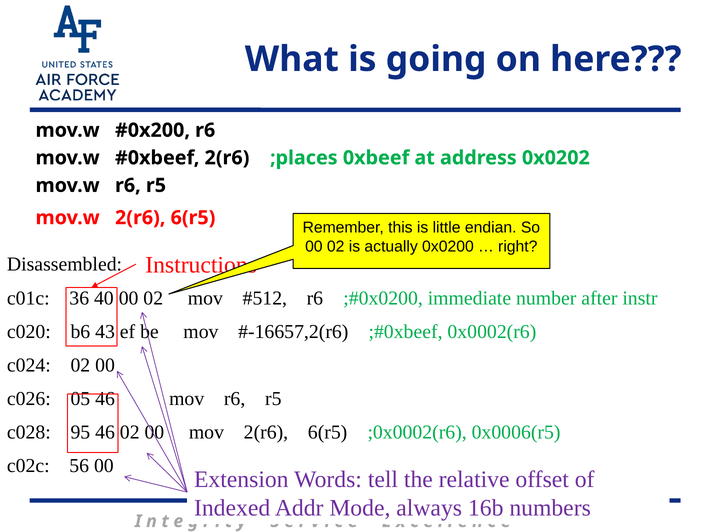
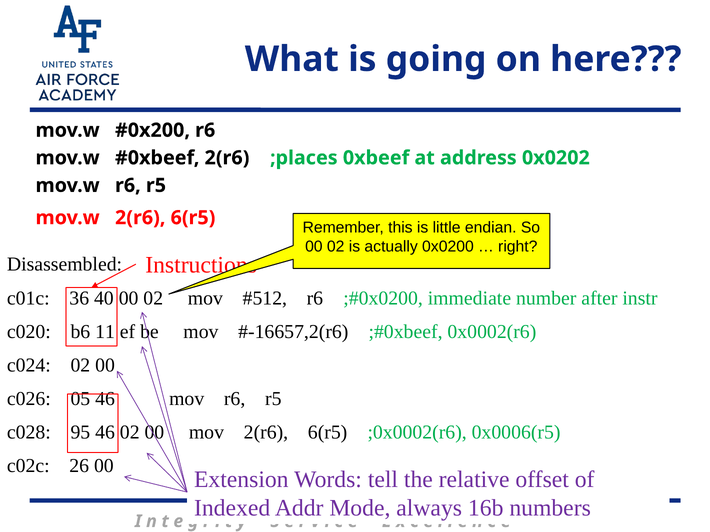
43: 43 -> 11
56: 56 -> 26
